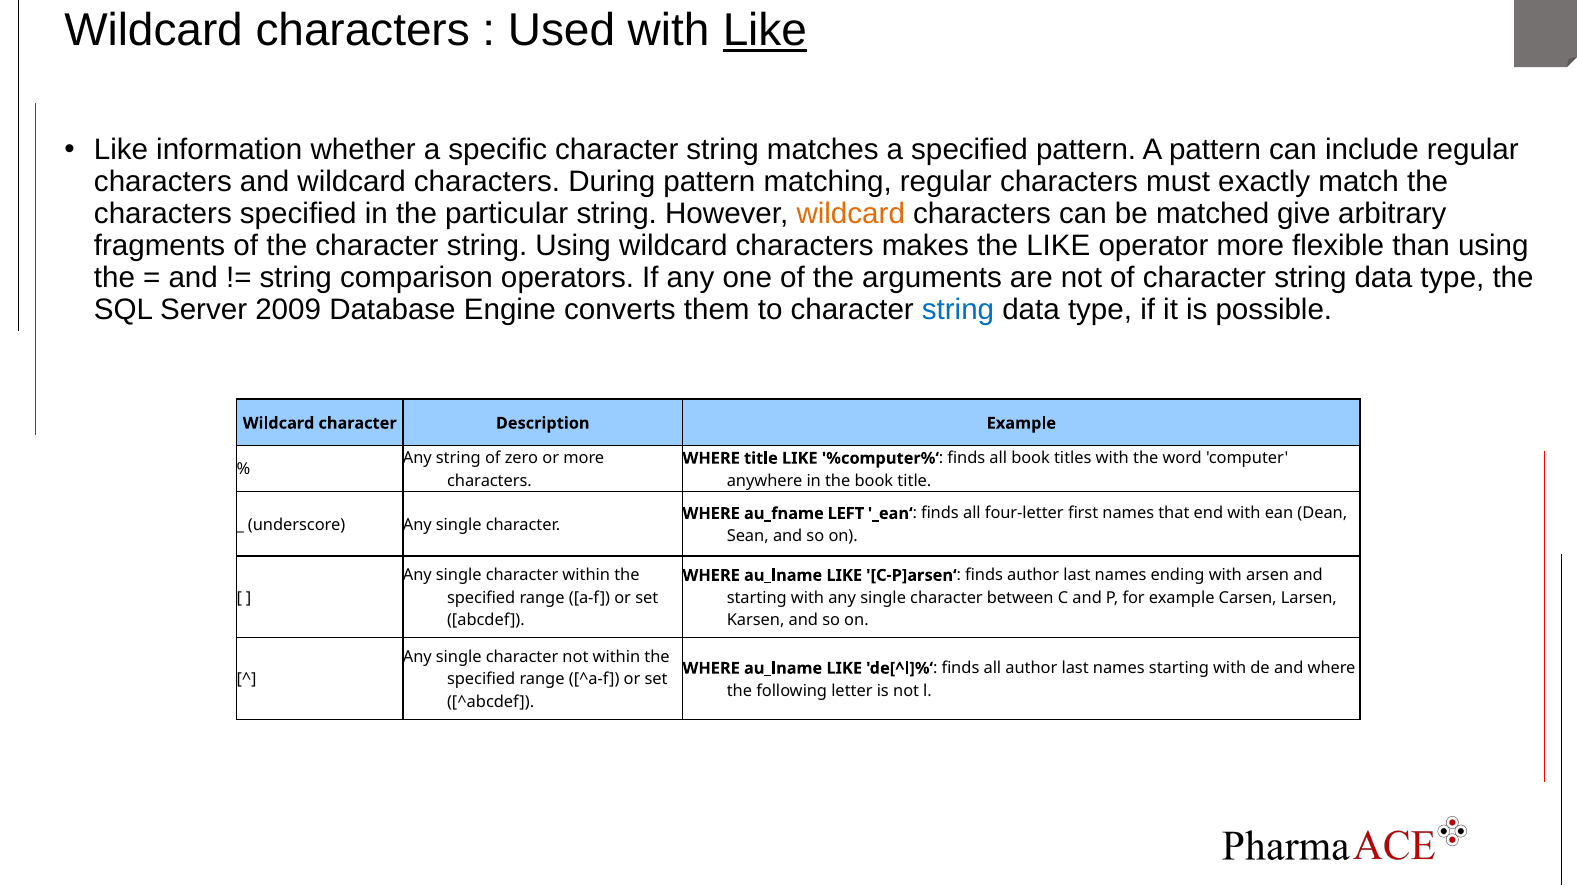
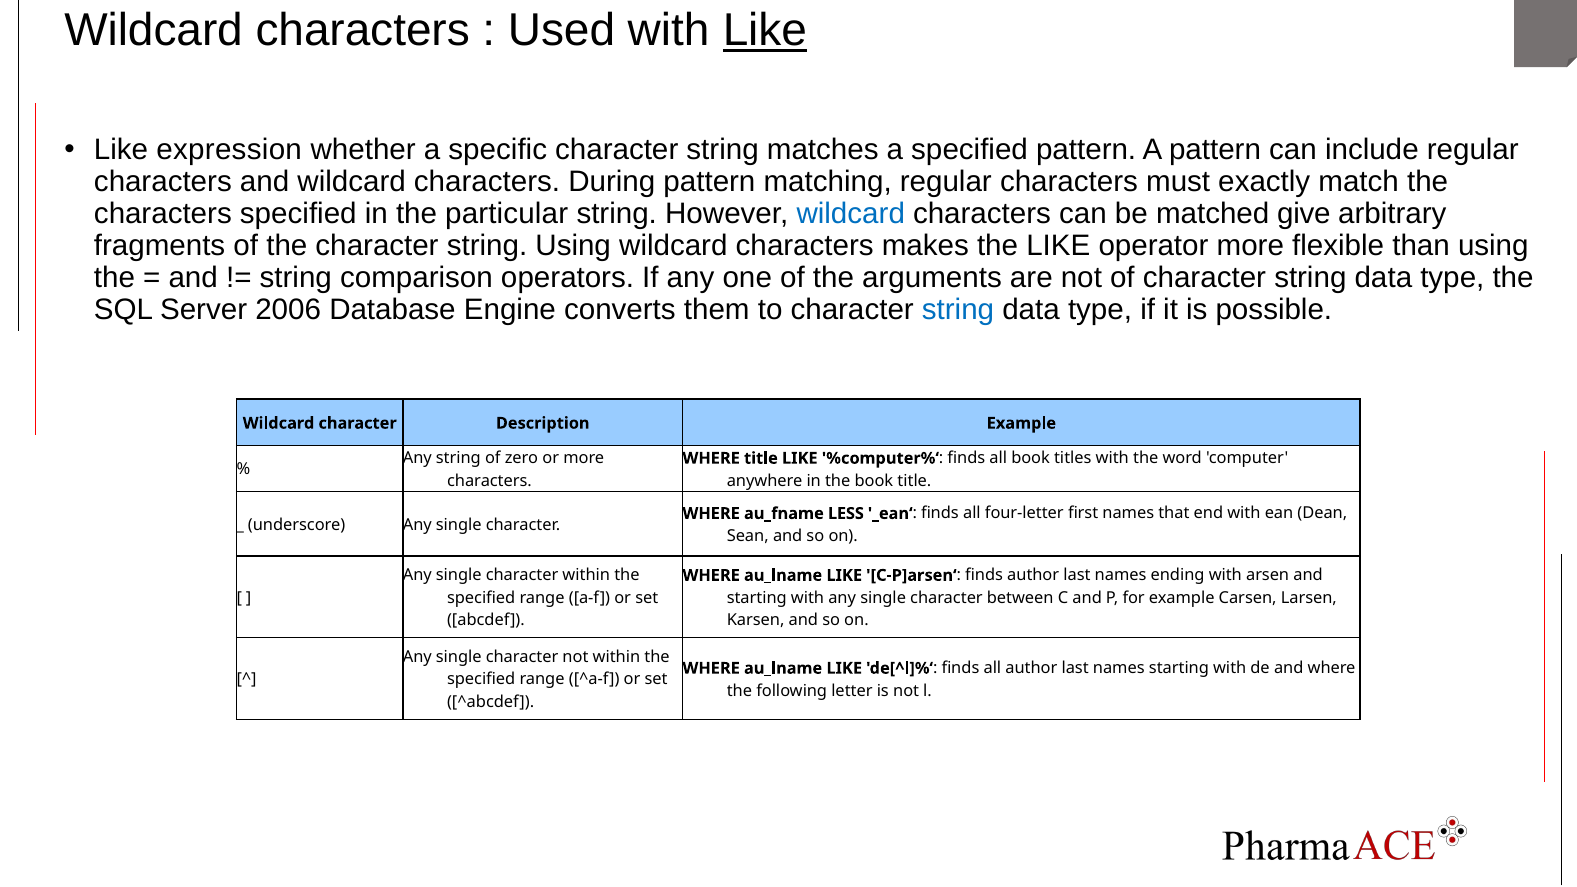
information: information -> expression
wildcard at (851, 214) colour: orange -> blue
2009: 2009 -> 2006
LEFT: LEFT -> LESS
